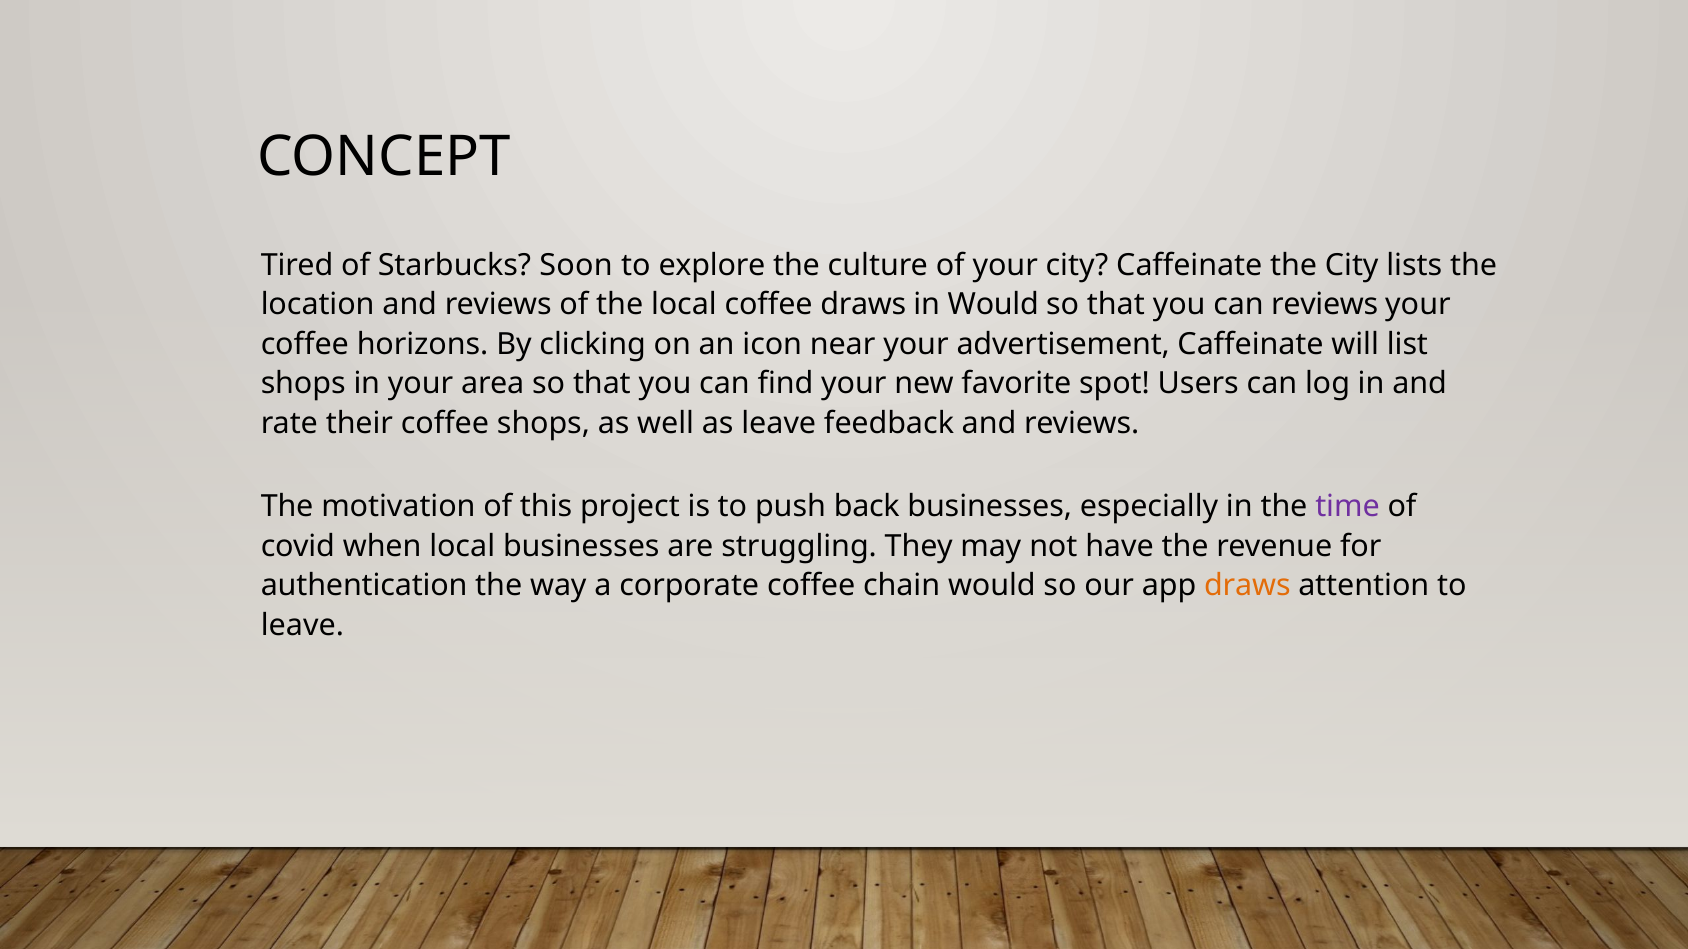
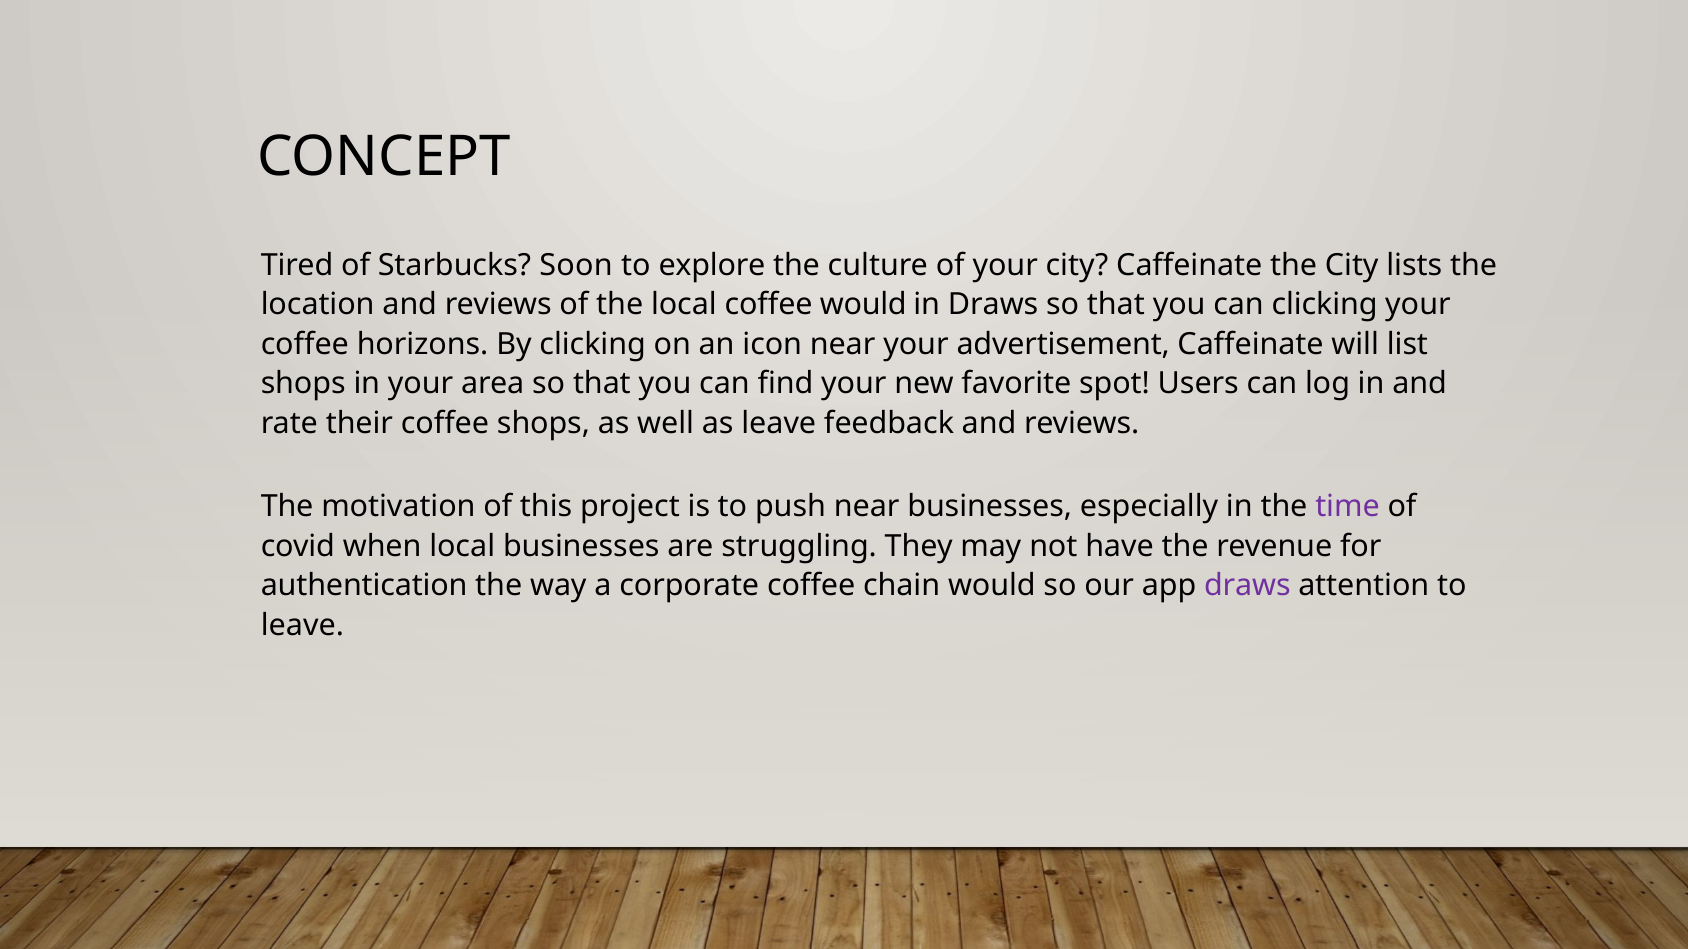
coffee draws: draws -> would
in Would: Would -> Draws
can reviews: reviews -> clicking
push back: back -> near
draws at (1247, 586) colour: orange -> purple
